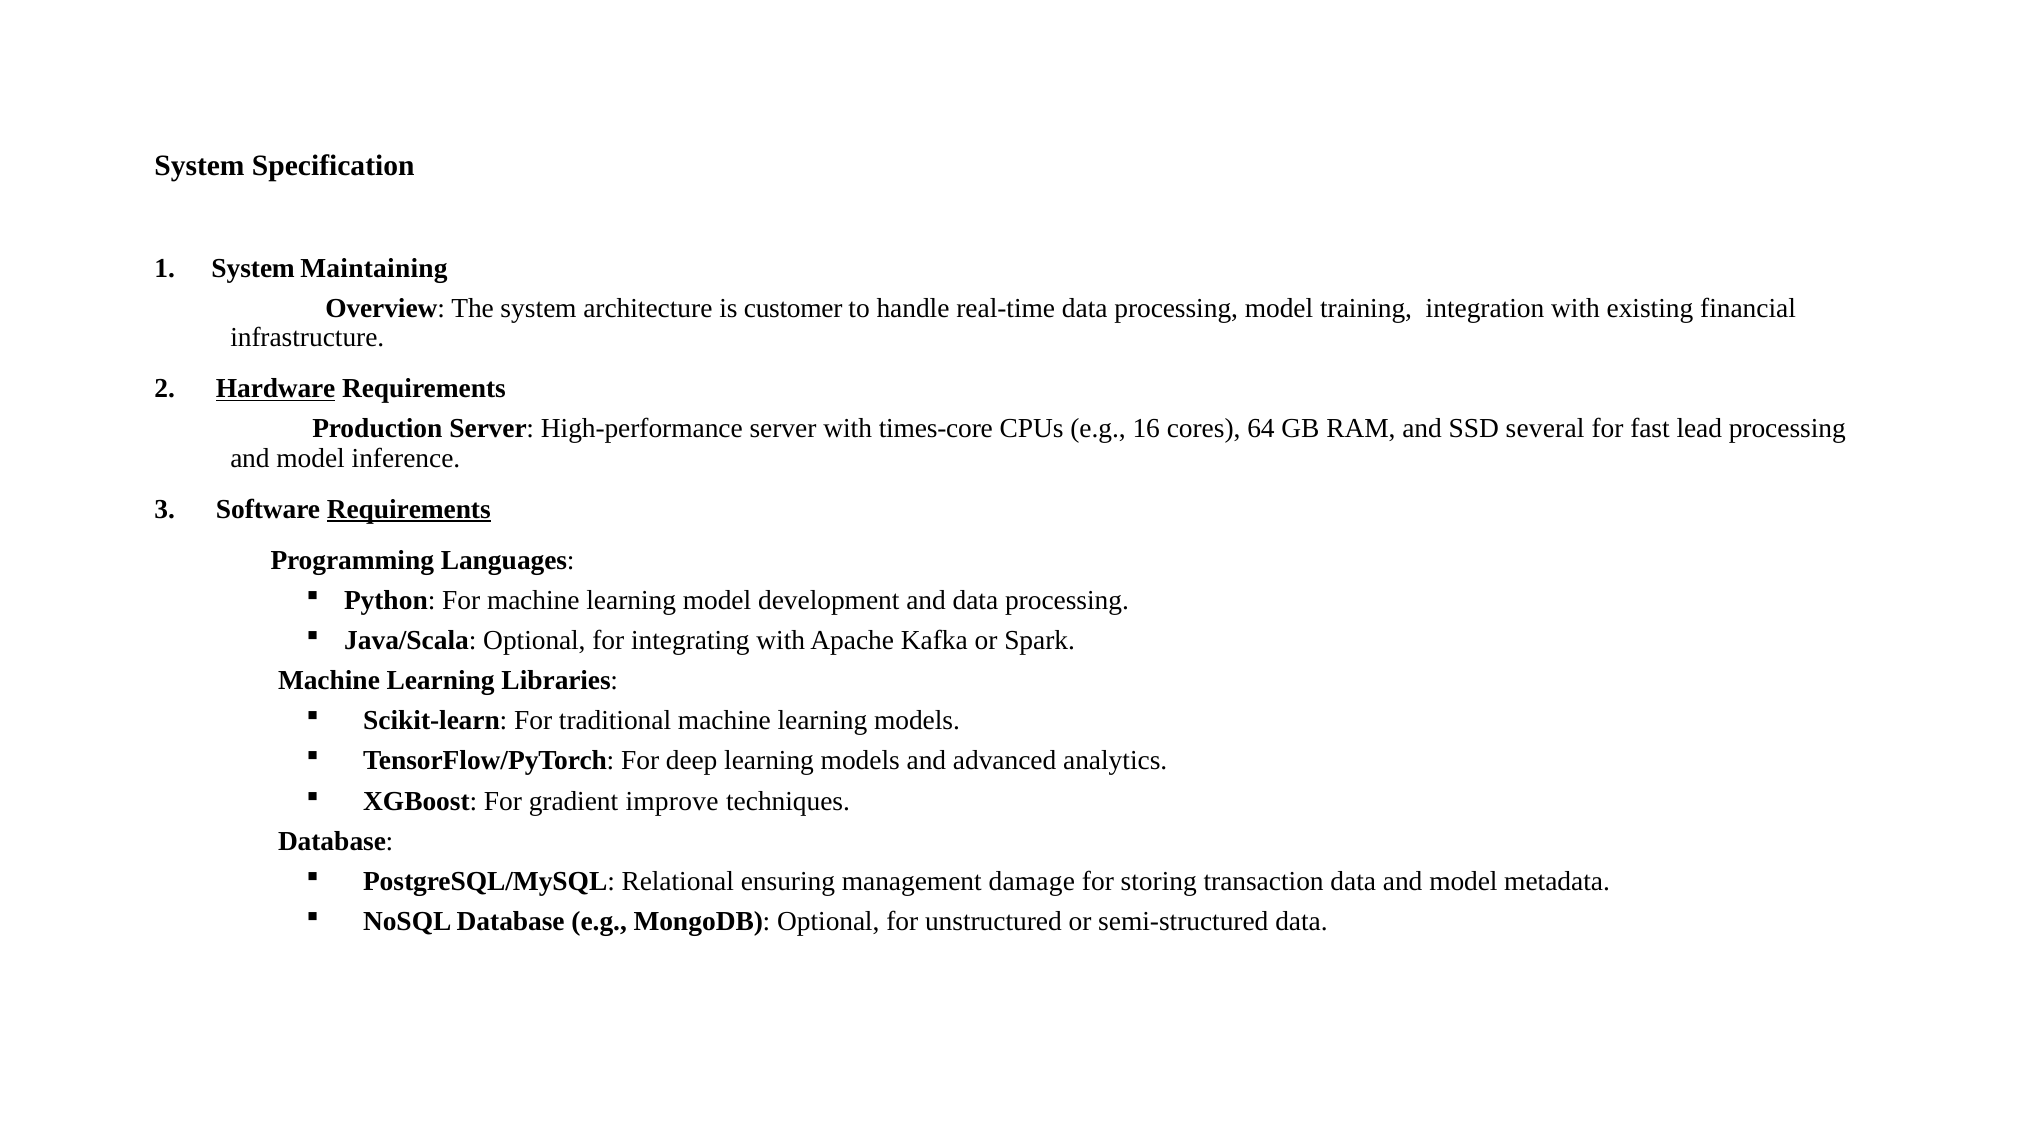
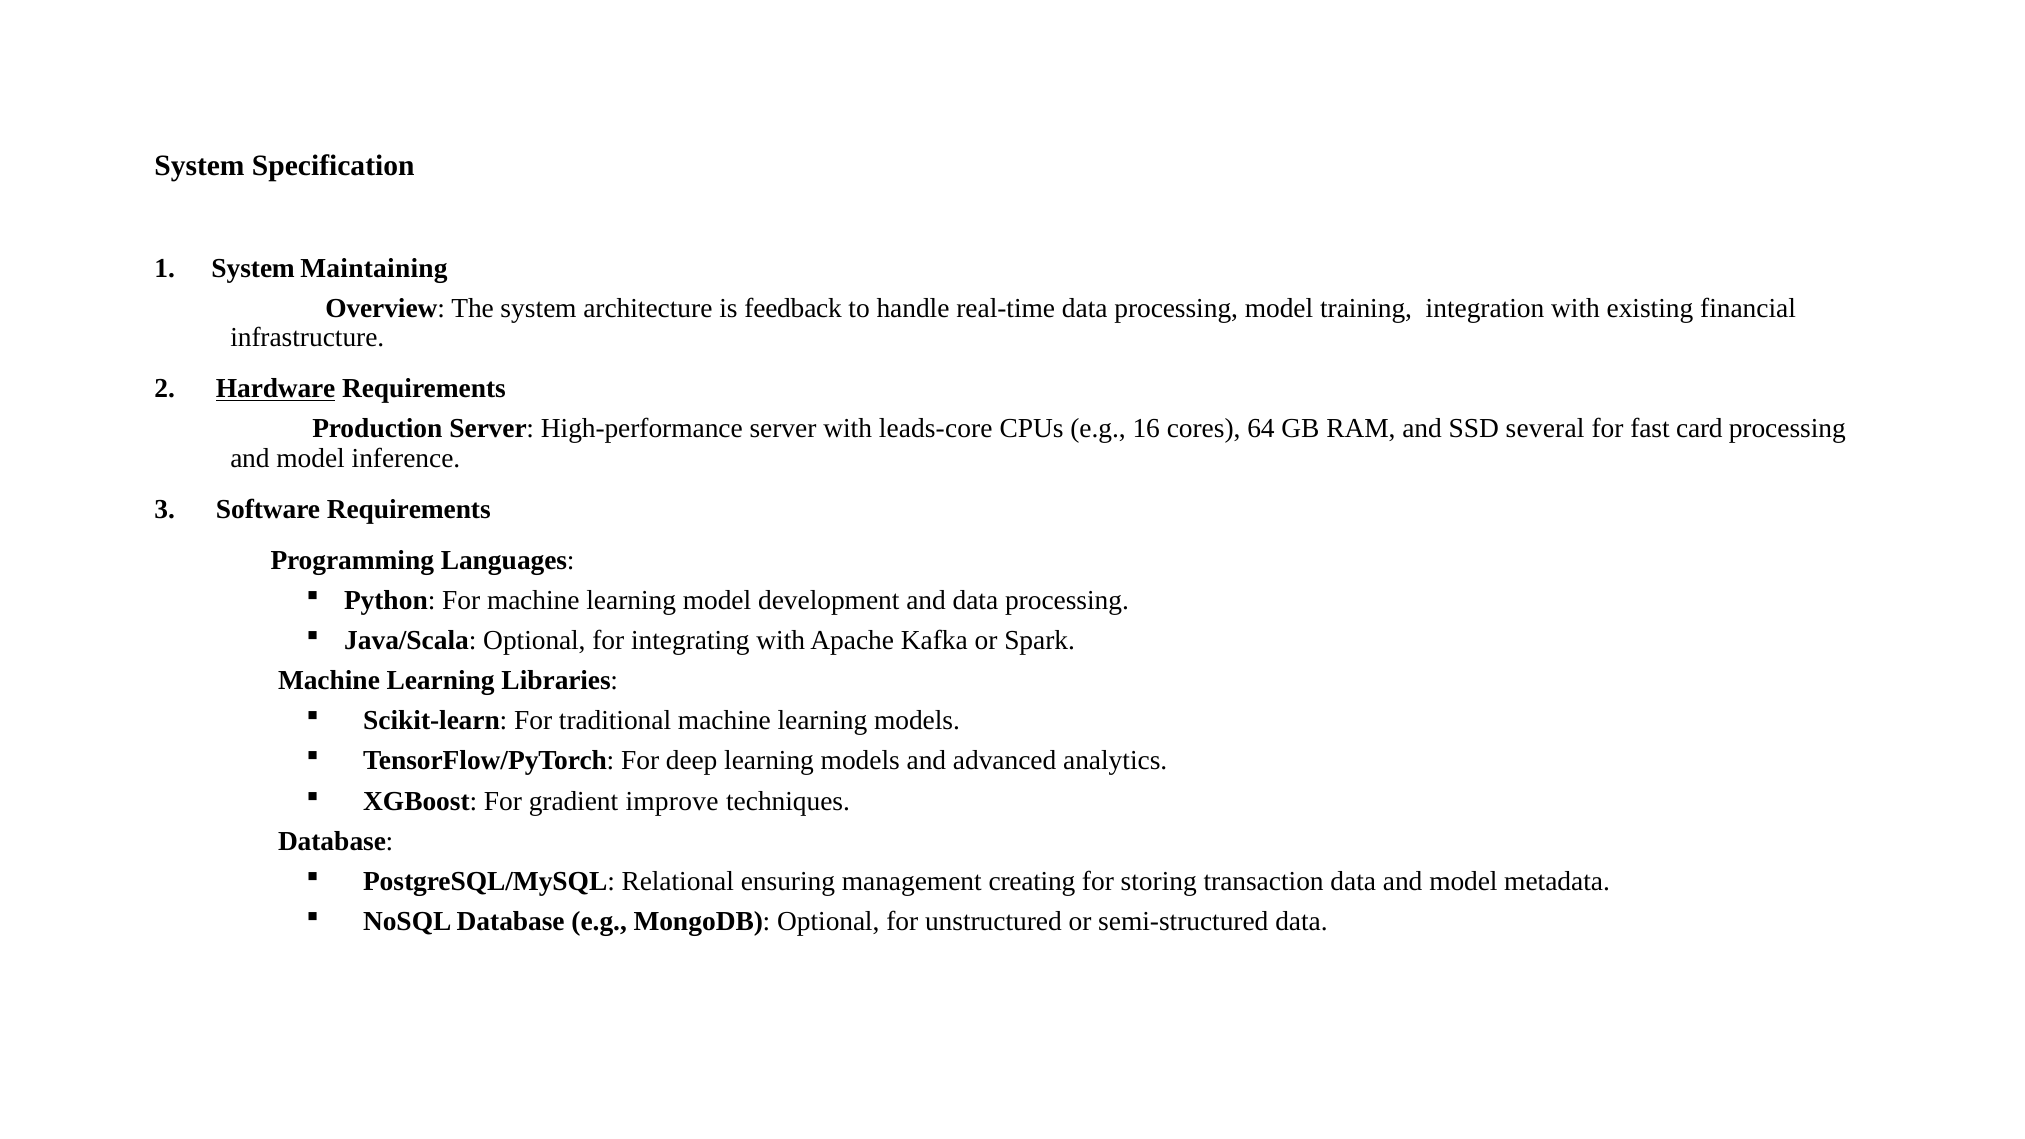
customer: customer -> feedback
times-core: times-core -> leads-core
lead: lead -> card
Requirements at (409, 509) underline: present -> none
damage: damage -> creating
